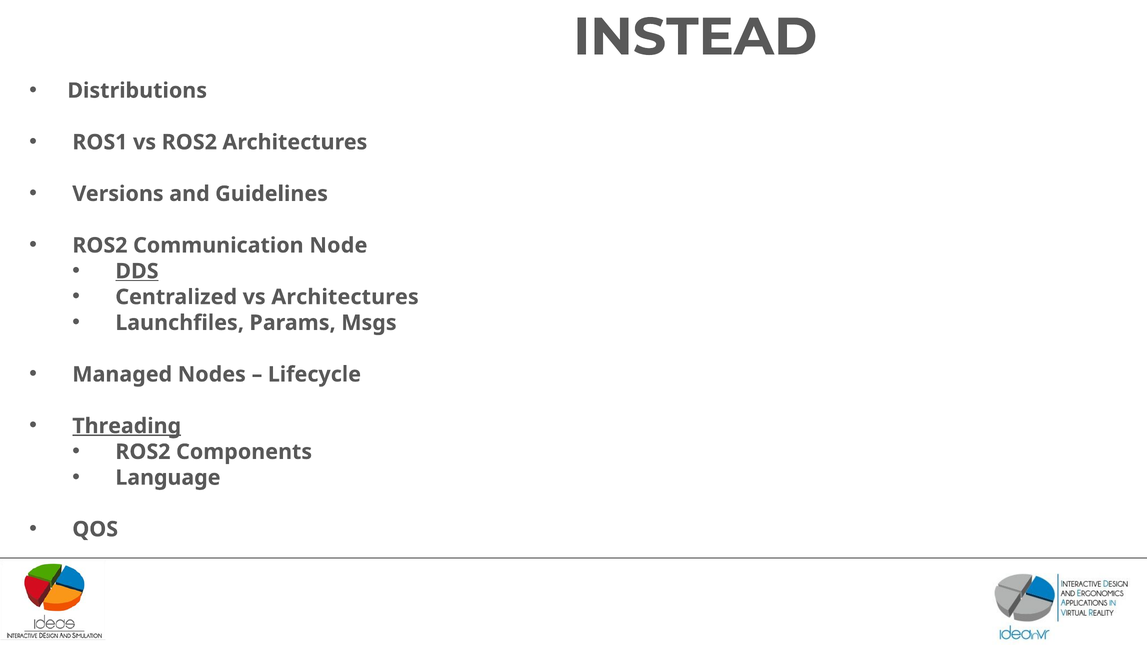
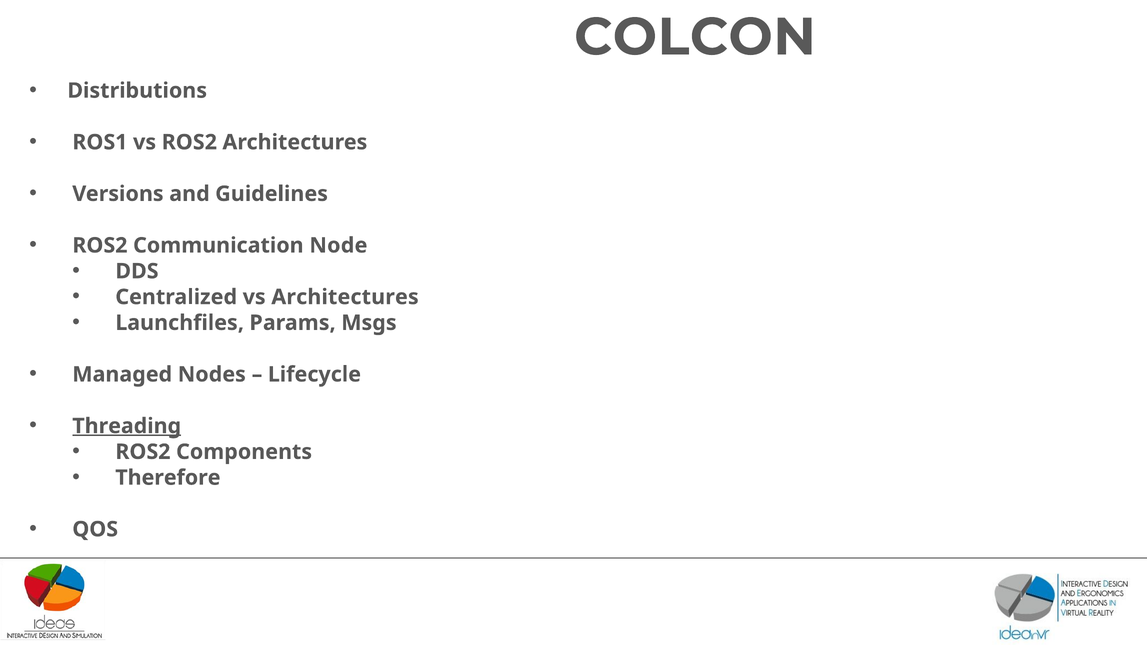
INSTEAD: INSTEAD -> COLCON
DDS underline: present -> none
Language: Language -> Therefore
